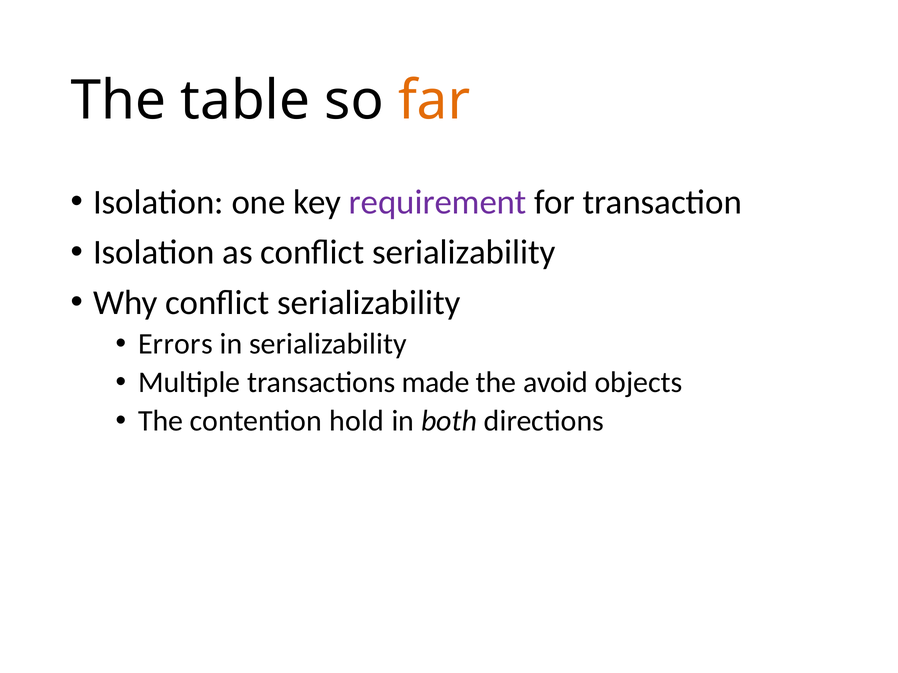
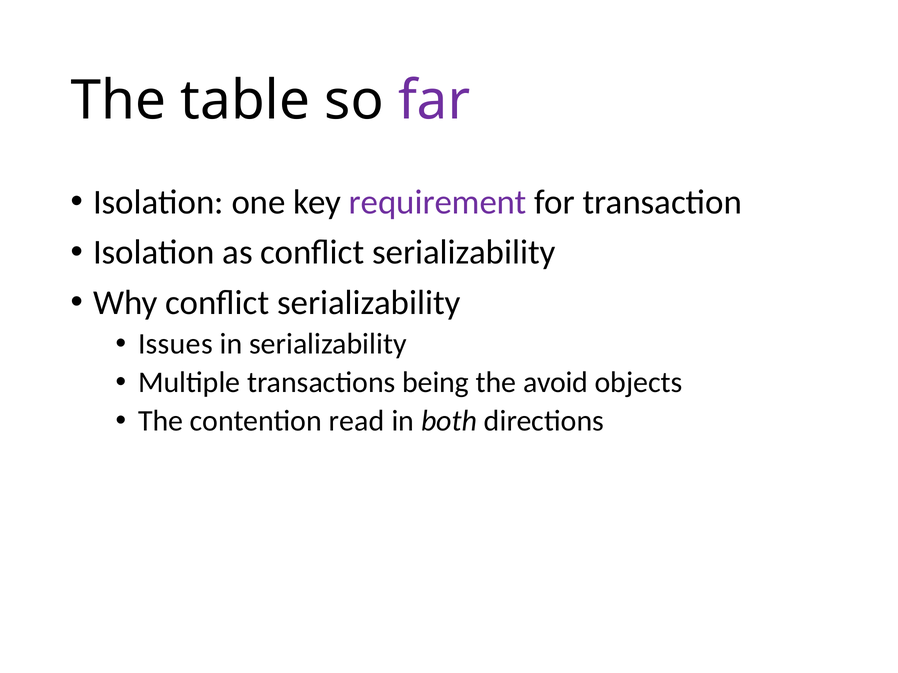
far colour: orange -> purple
Errors: Errors -> Issues
made: made -> being
hold: hold -> read
